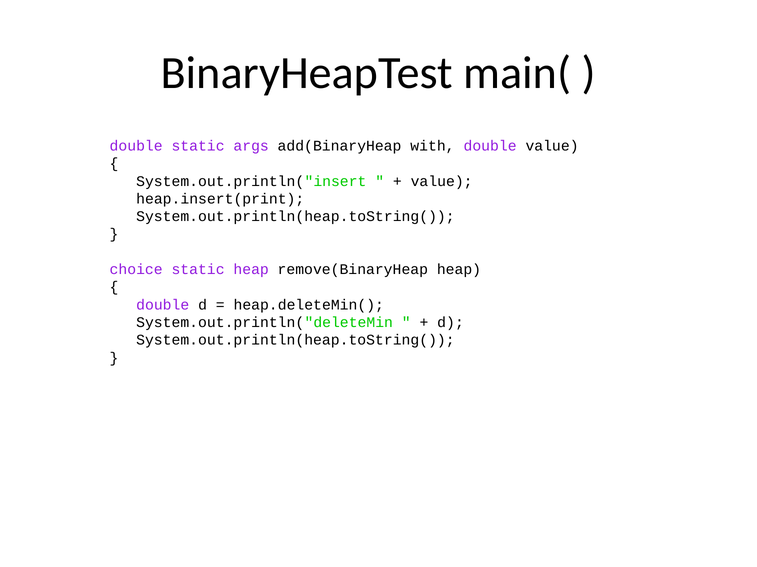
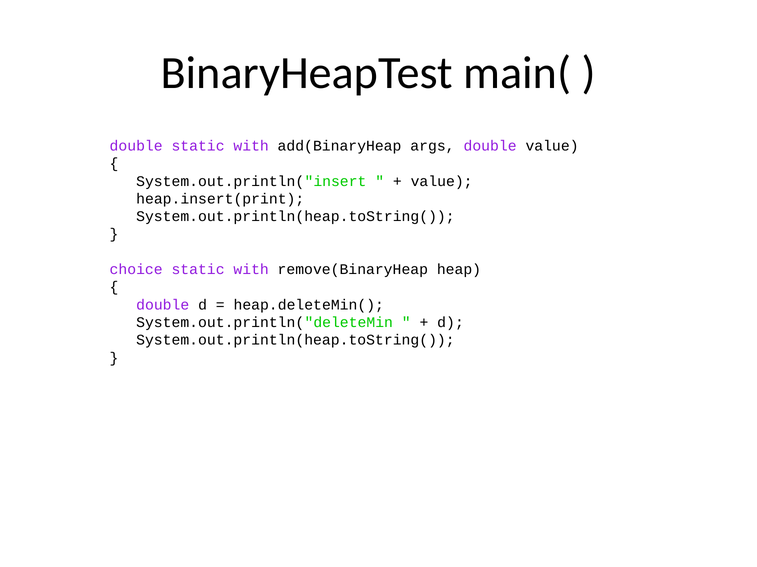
args at (251, 146): args -> with
with: with -> args
heap at (251, 270): heap -> with
